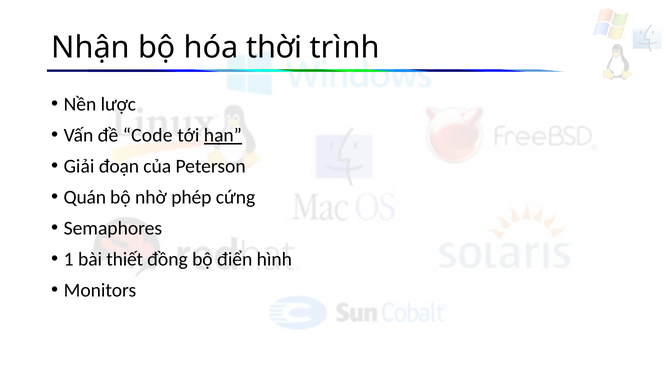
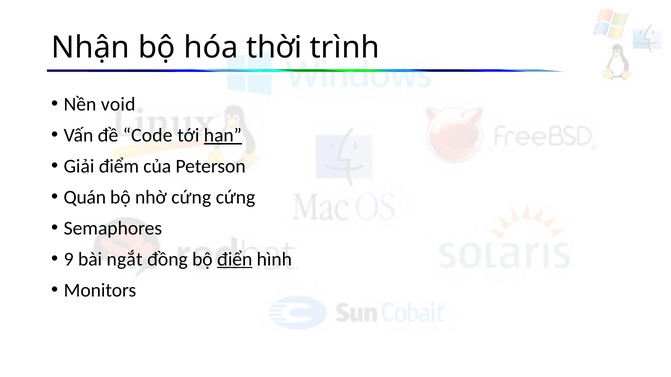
lược: lược -> void
đoạn: đoạn -> điểm
nhờ phép: phép -> cứng
1: 1 -> 9
thiết: thiết -> ngắt
điển underline: none -> present
